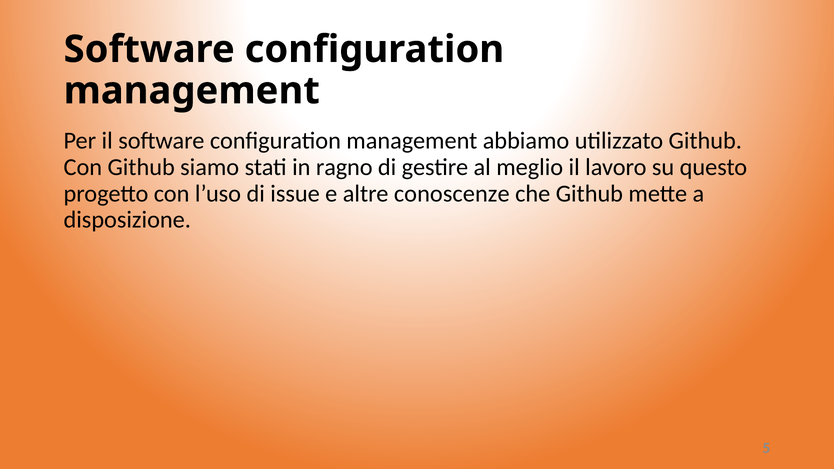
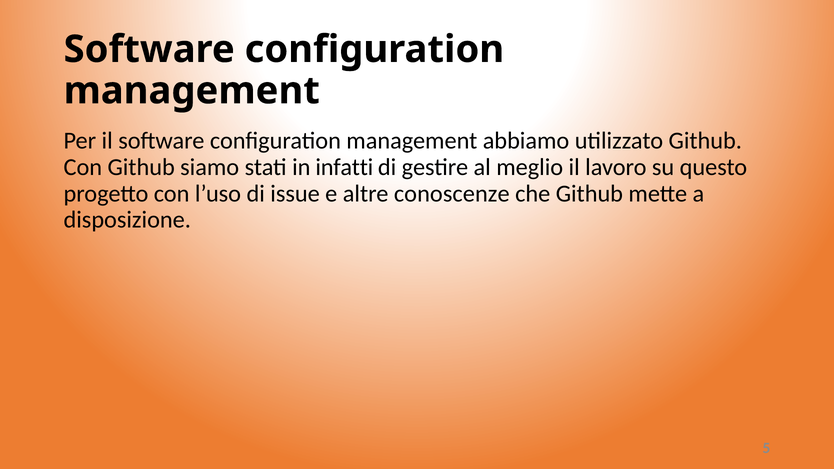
ragno: ragno -> infatti
